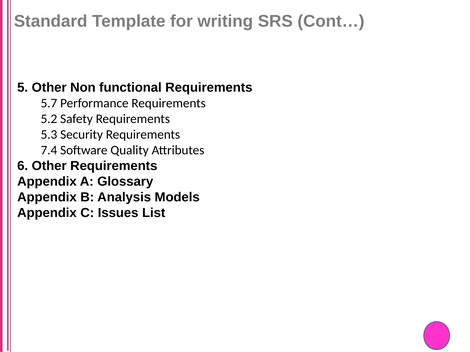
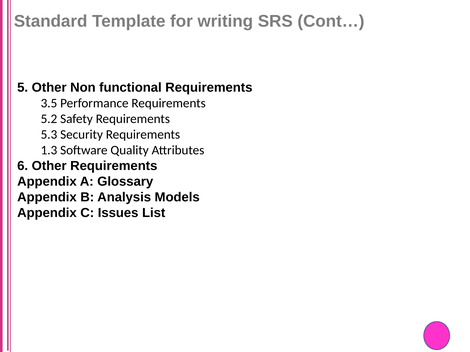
5.7: 5.7 -> 3.5
7.4: 7.4 -> 1.3
